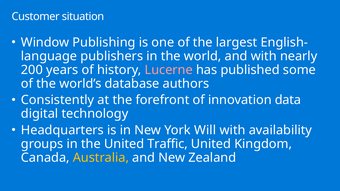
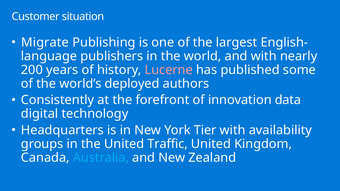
Window: Window -> Migrate
database: database -> deployed
Will: Will -> Tier
Australia colour: yellow -> light blue
